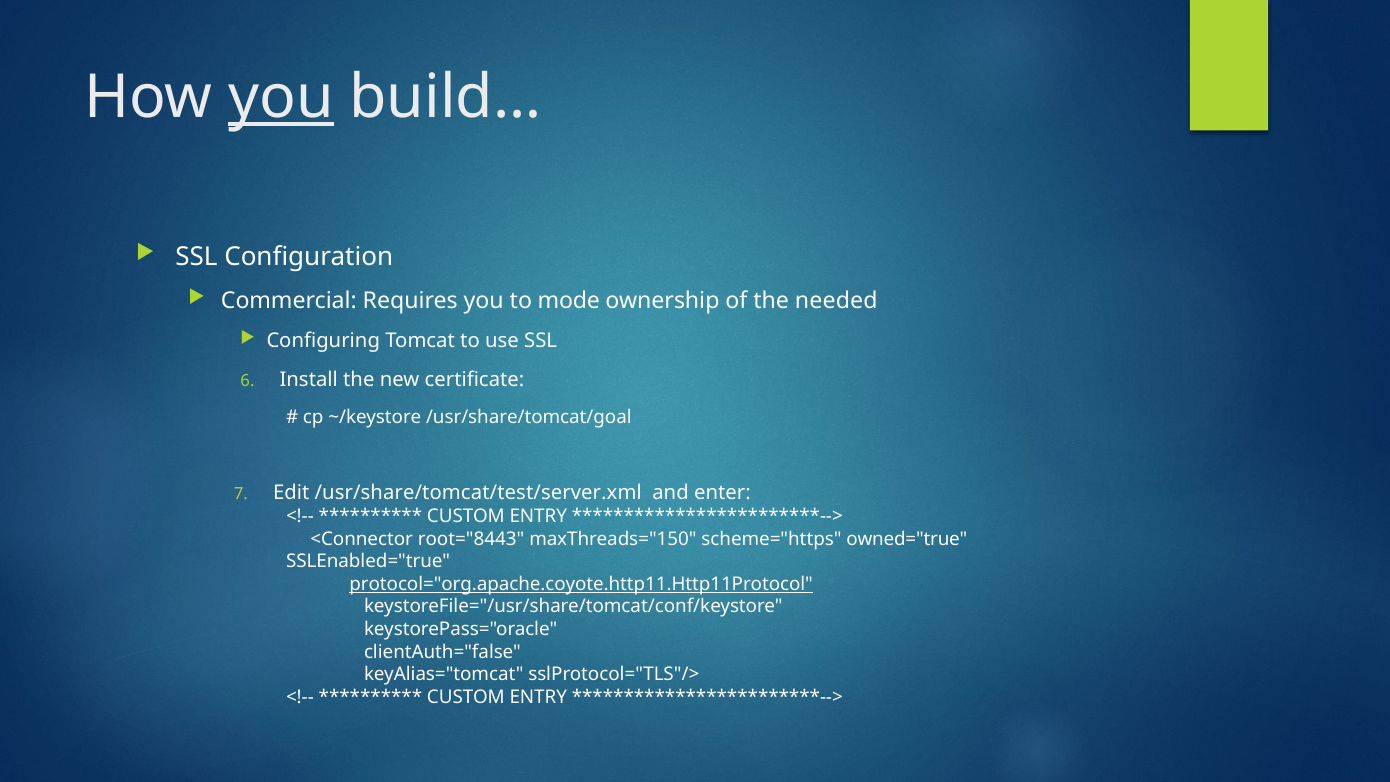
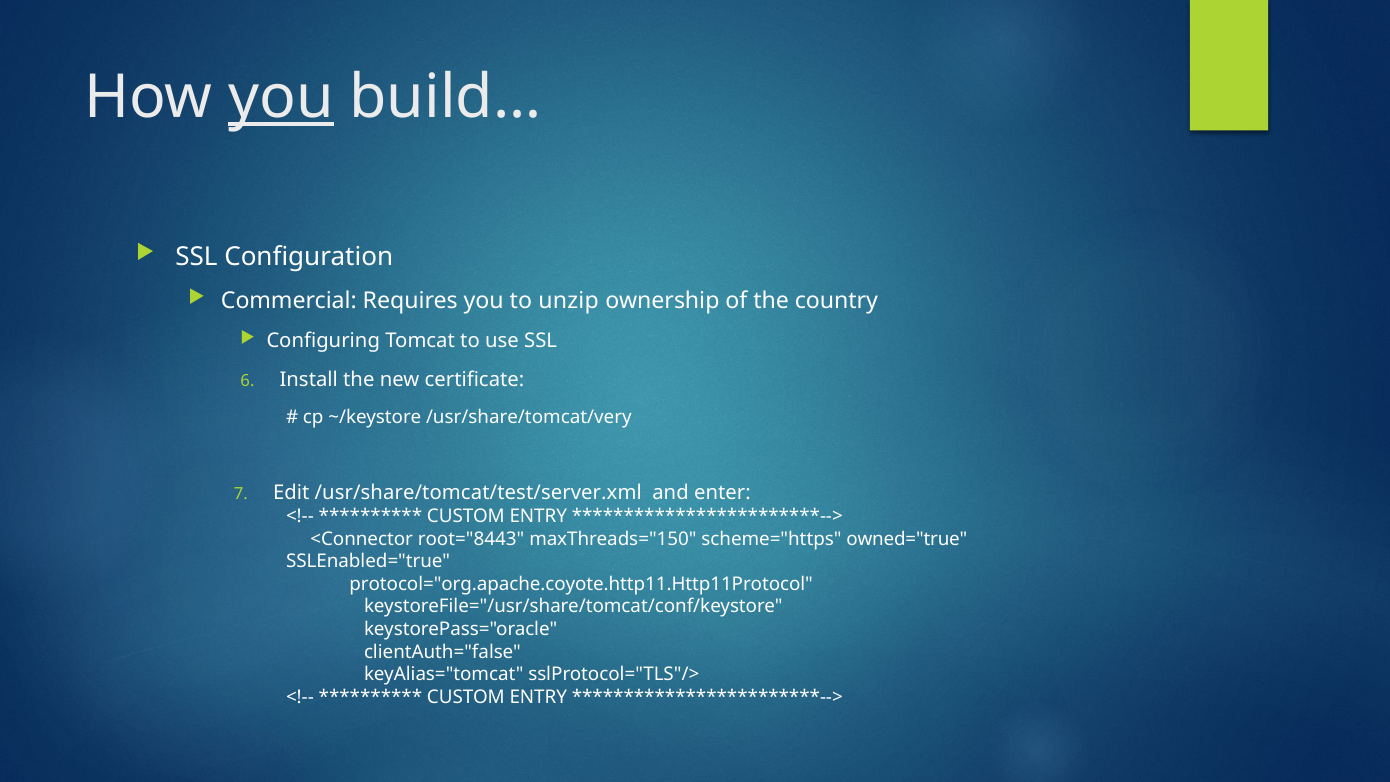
mode: mode -> unzip
needed: needed -> country
/usr/share/tomcat/goal: /usr/share/tomcat/goal -> /usr/share/tomcat/very
protocol="org.apache.coyote.http11.Http11Protocol underline: present -> none
